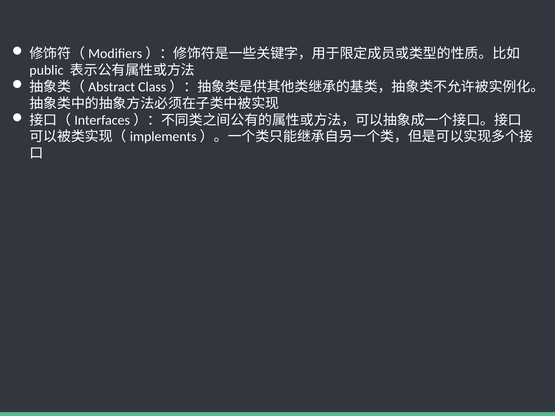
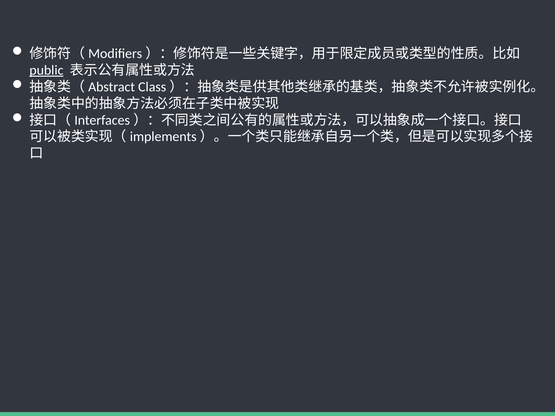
public underline: none -> present
